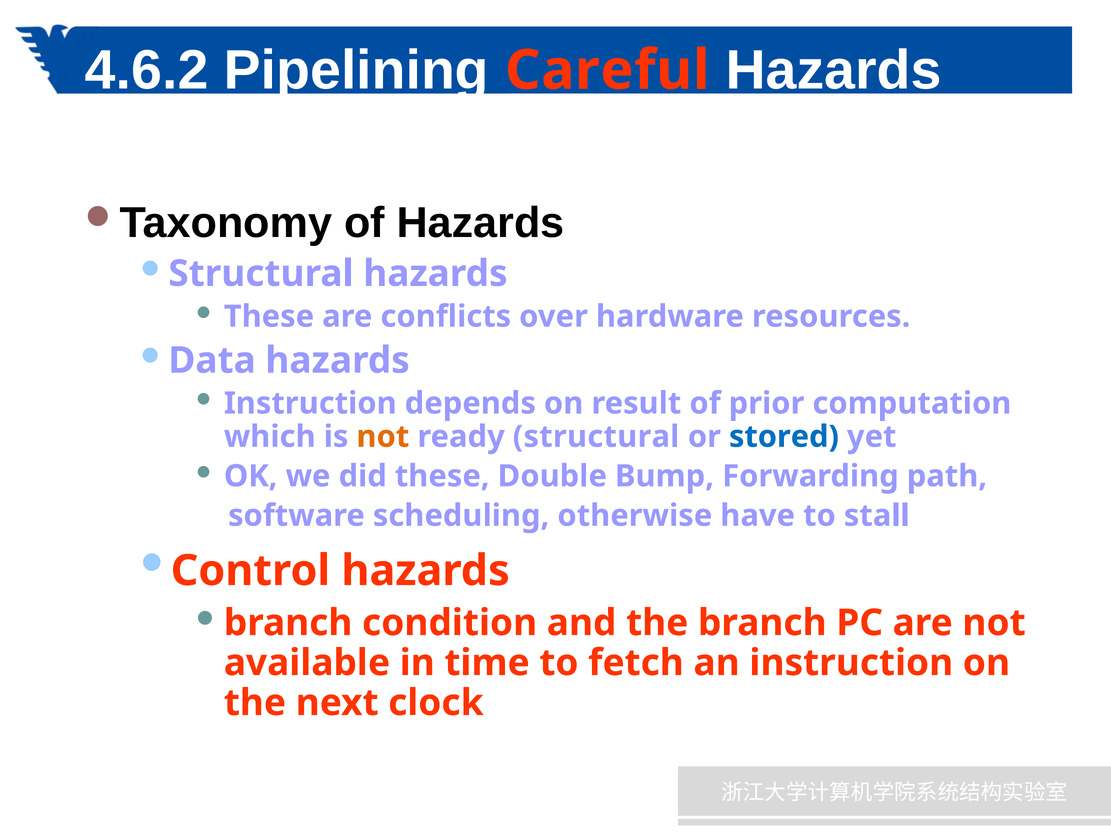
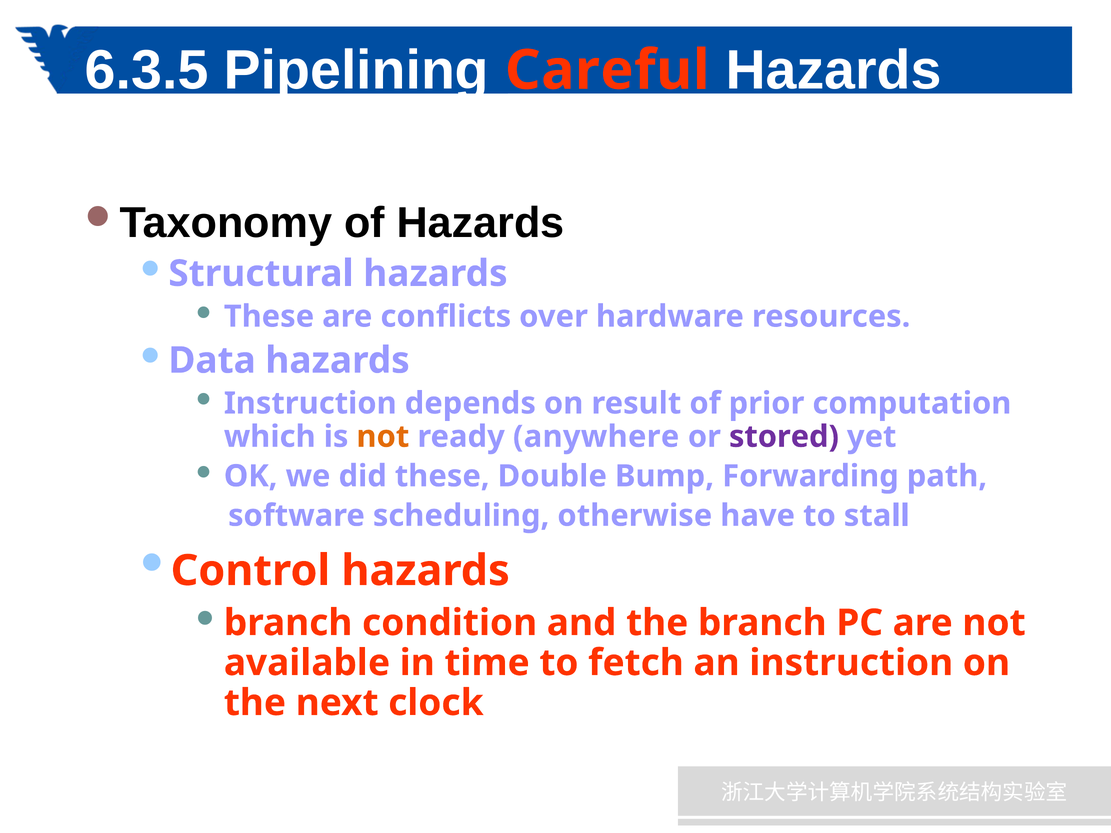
4.6.2: 4.6.2 -> 6.3.5
ready structural: structural -> anywhere
stored colour: blue -> purple
